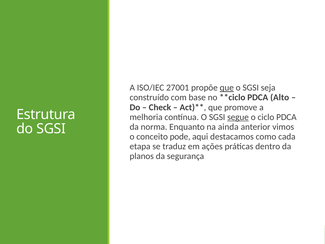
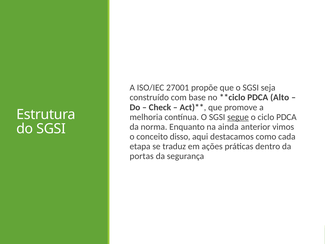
que at (227, 88) underline: present -> none
pode: pode -> disso
planos: planos -> portas
